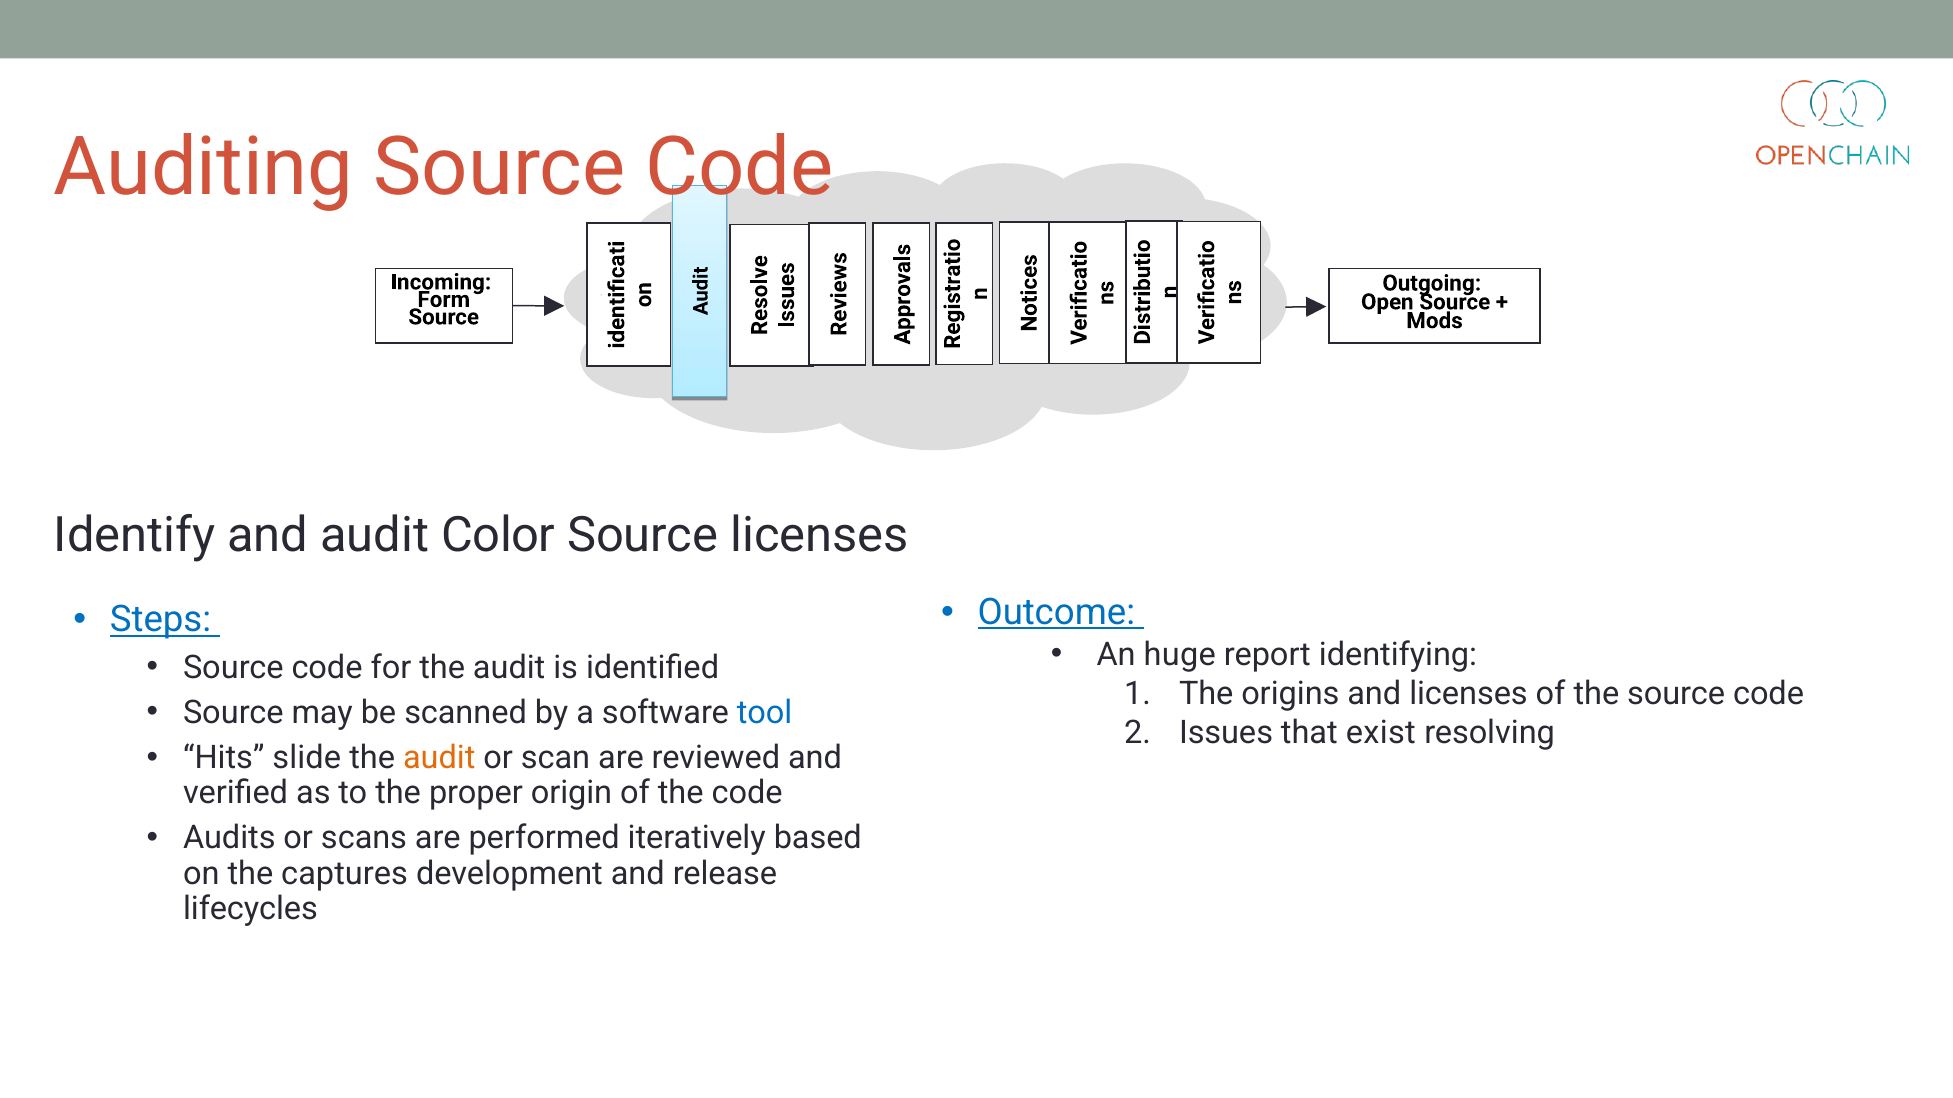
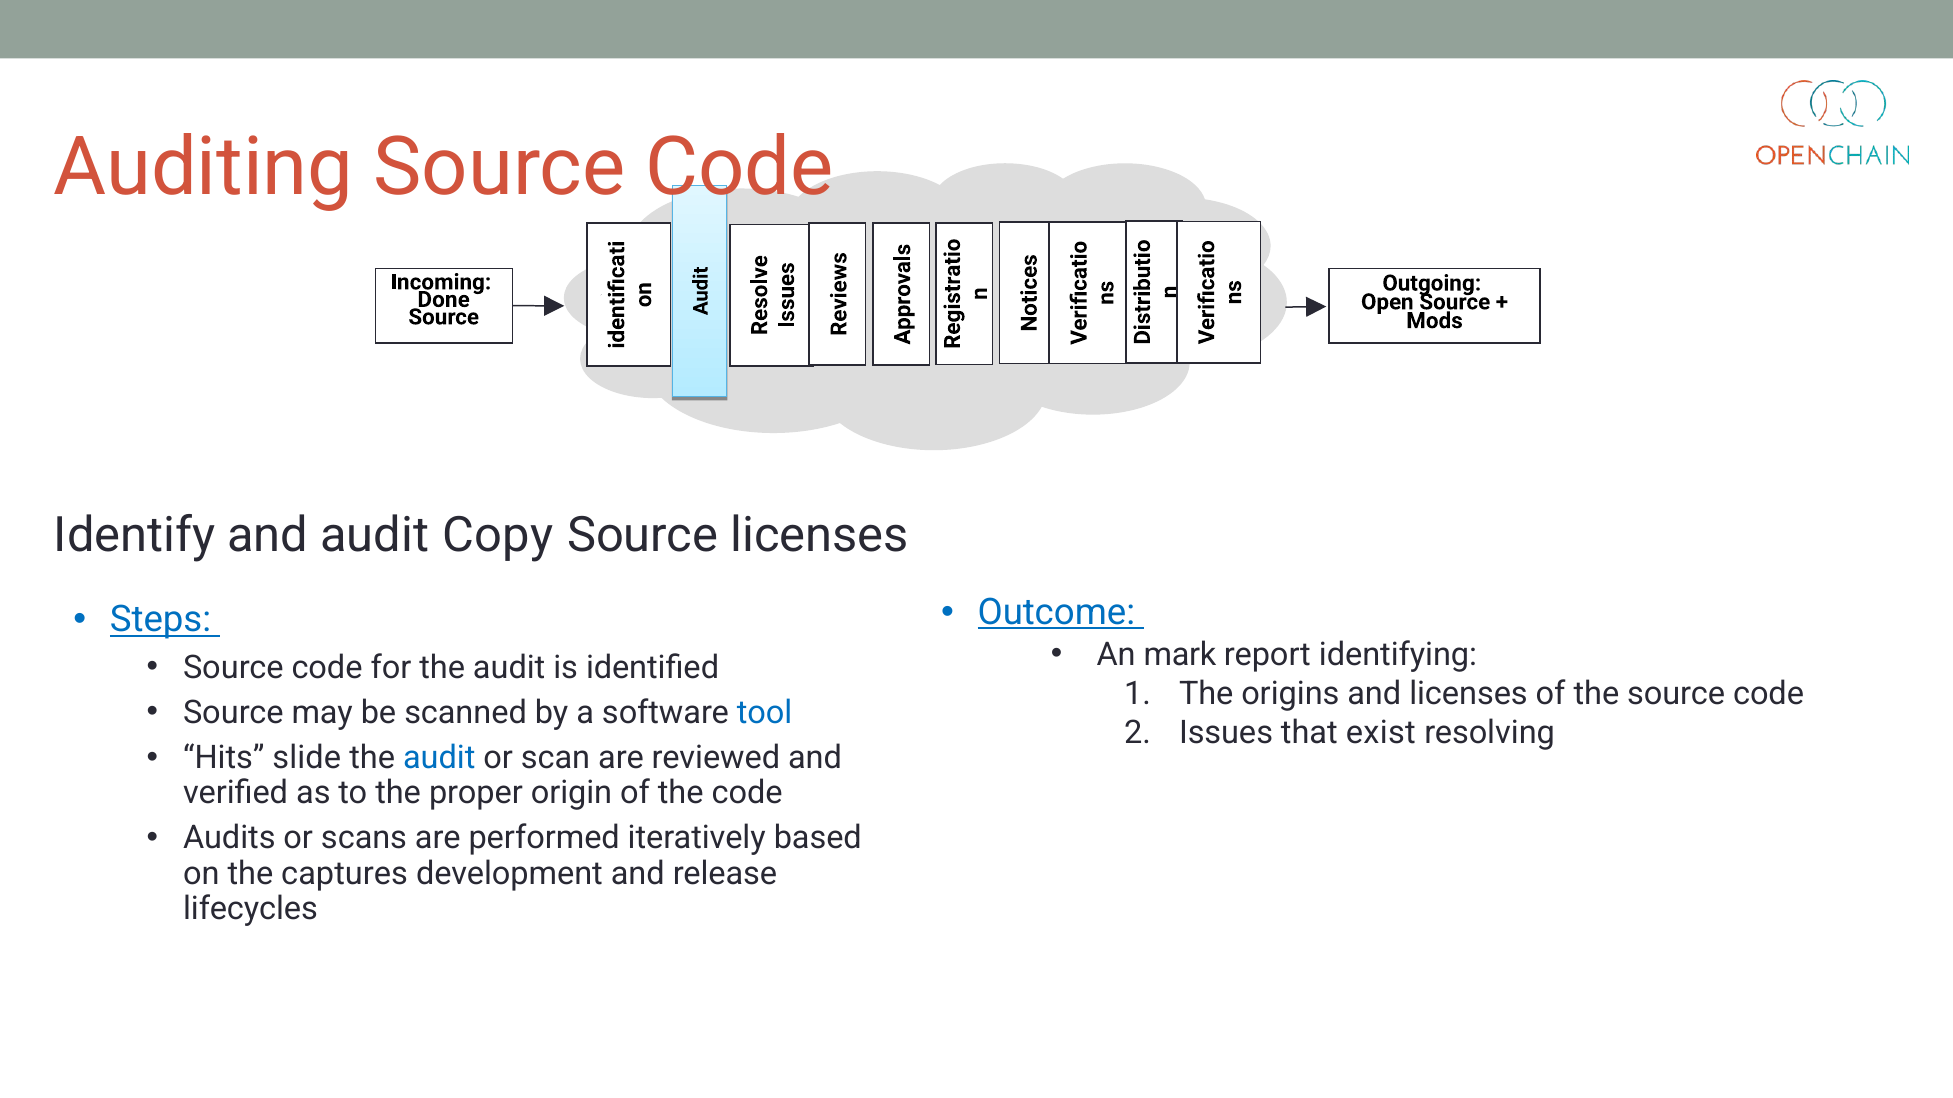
Form: Form -> Done
Color: Color -> Copy
huge: huge -> mark
audit at (439, 758) colour: orange -> blue
